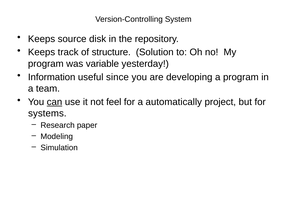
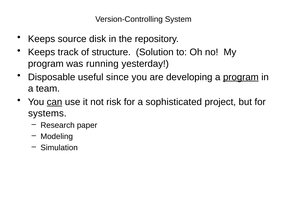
variable: variable -> running
Information: Information -> Disposable
program at (241, 77) underline: none -> present
feel: feel -> risk
automatically: automatically -> sophisticated
